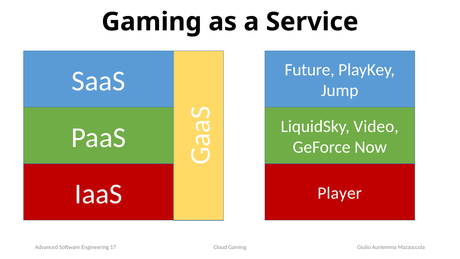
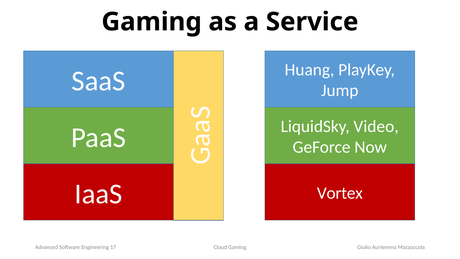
Future: Future -> Huang
Player: Player -> Vortex
